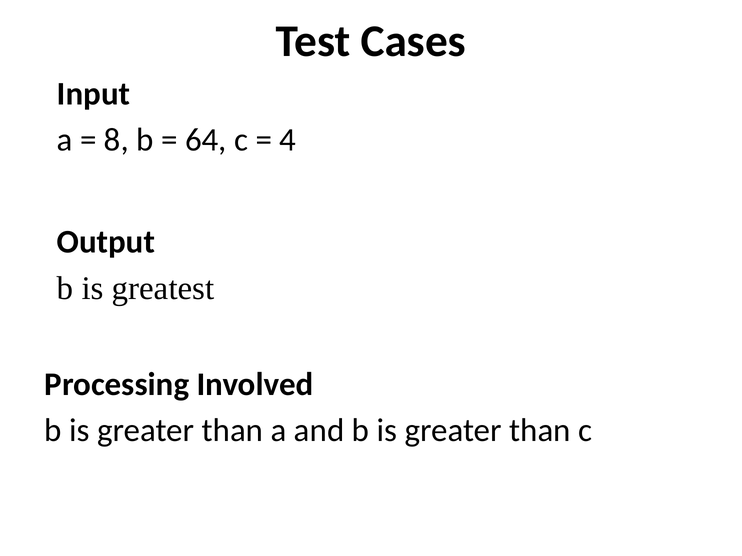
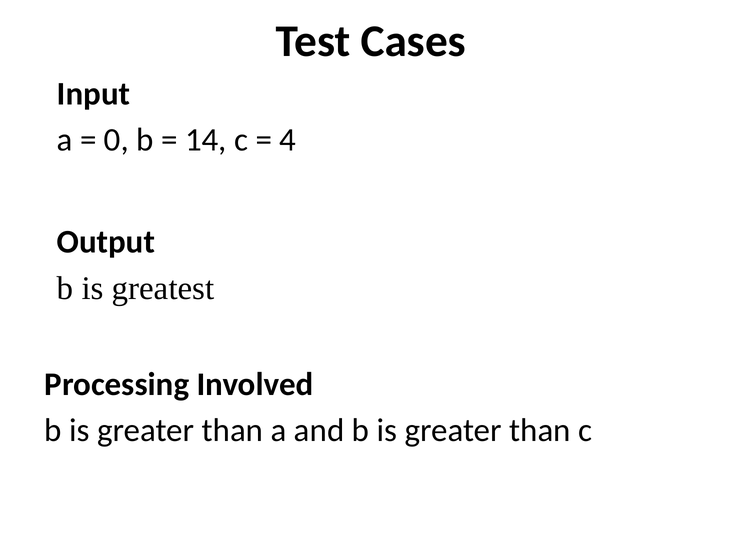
8: 8 -> 0
64: 64 -> 14
